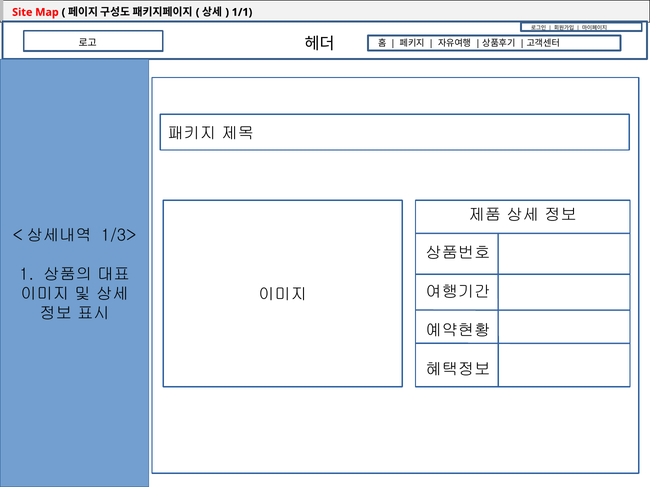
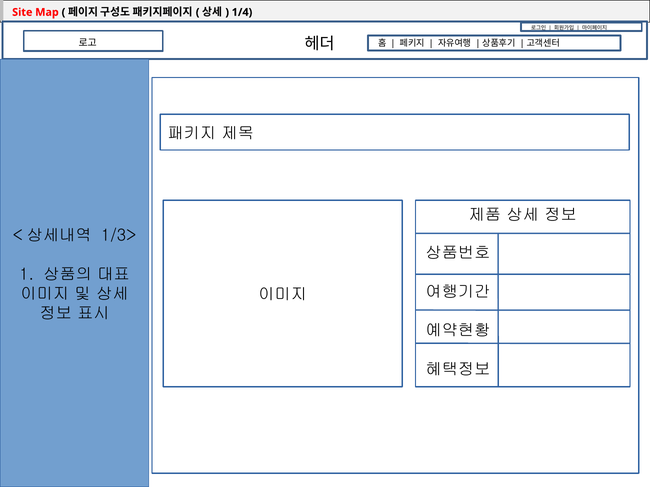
1/1: 1/1 -> 1/4
